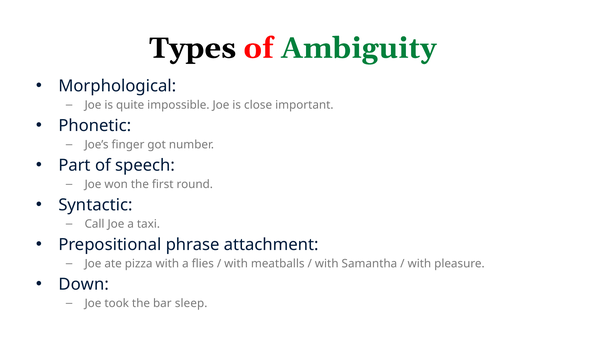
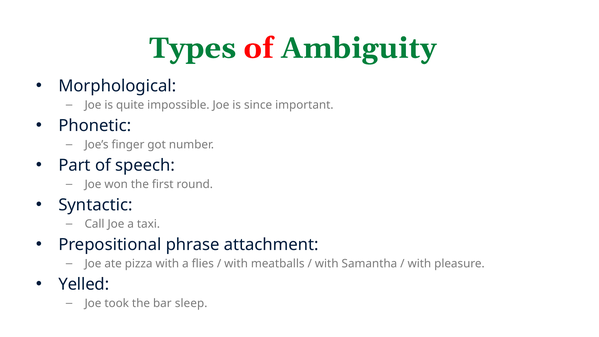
Types colour: black -> green
close: close -> since
Down: Down -> Yelled
